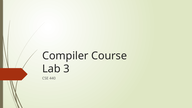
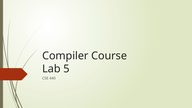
3: 3 -> 5
